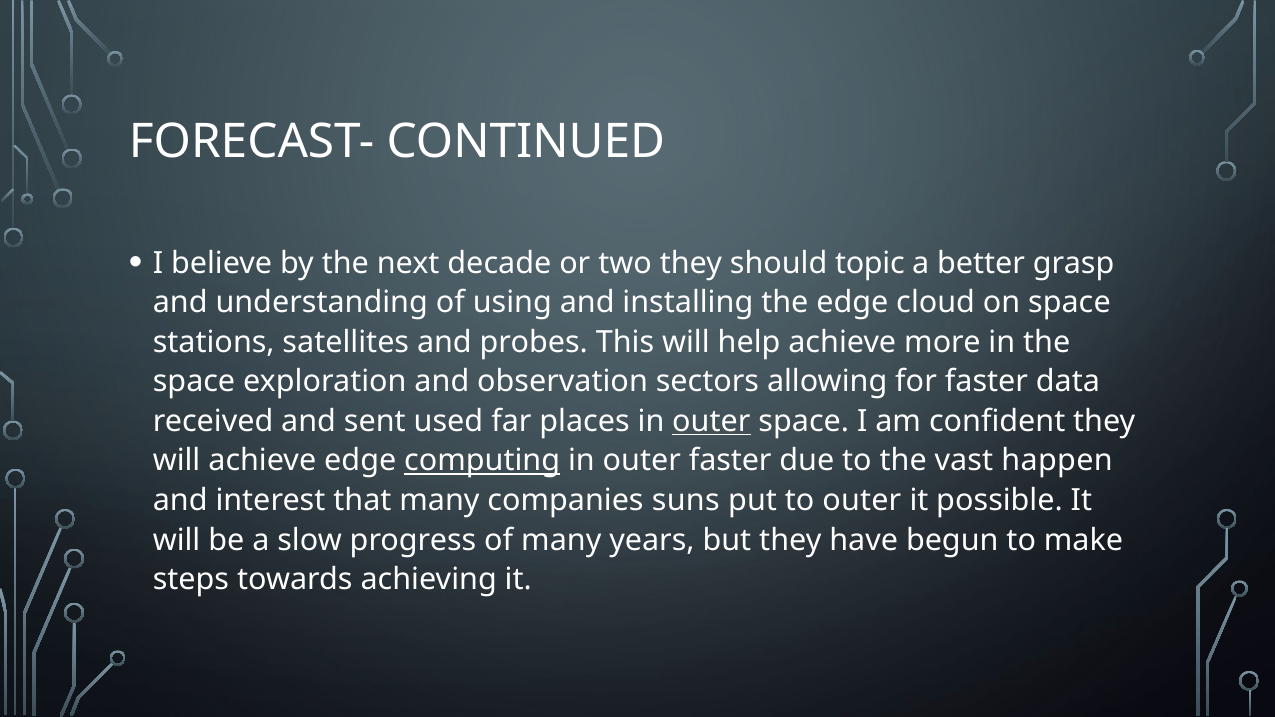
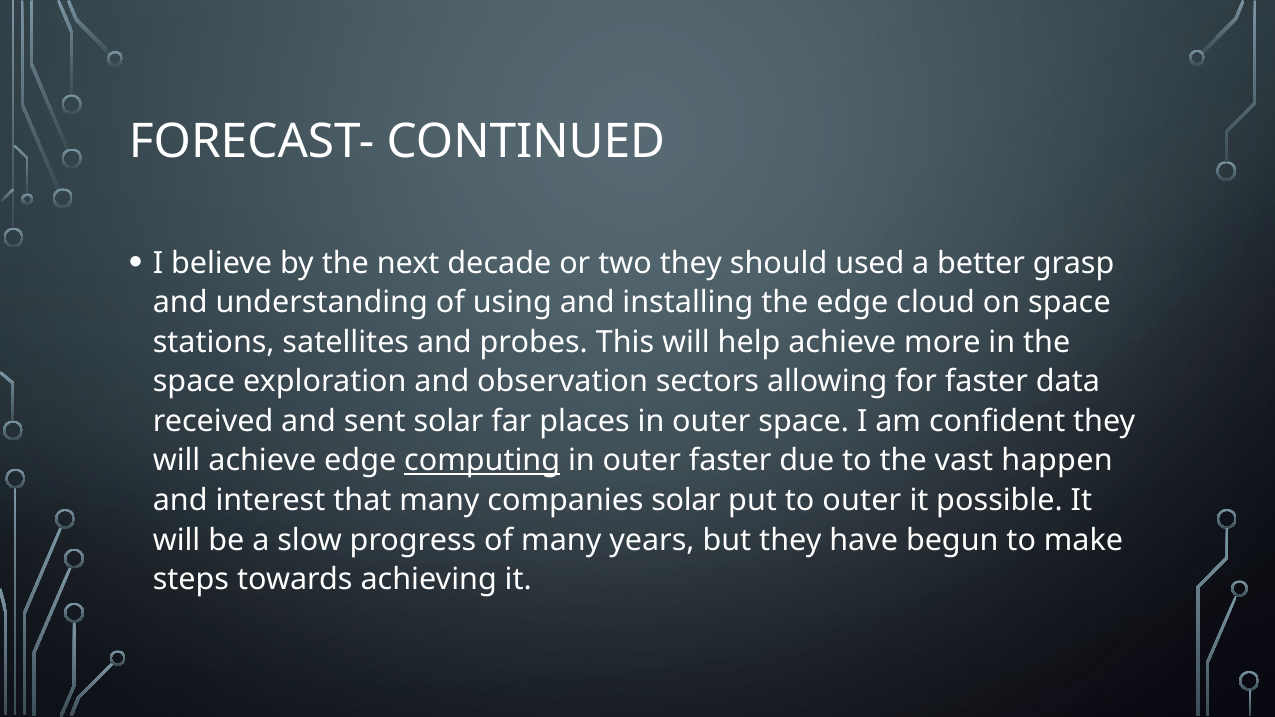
topic: topic -> used
sent used: used -> solar
outer at (711, 422) underline: present -> none
companies suns: suns -> solar
